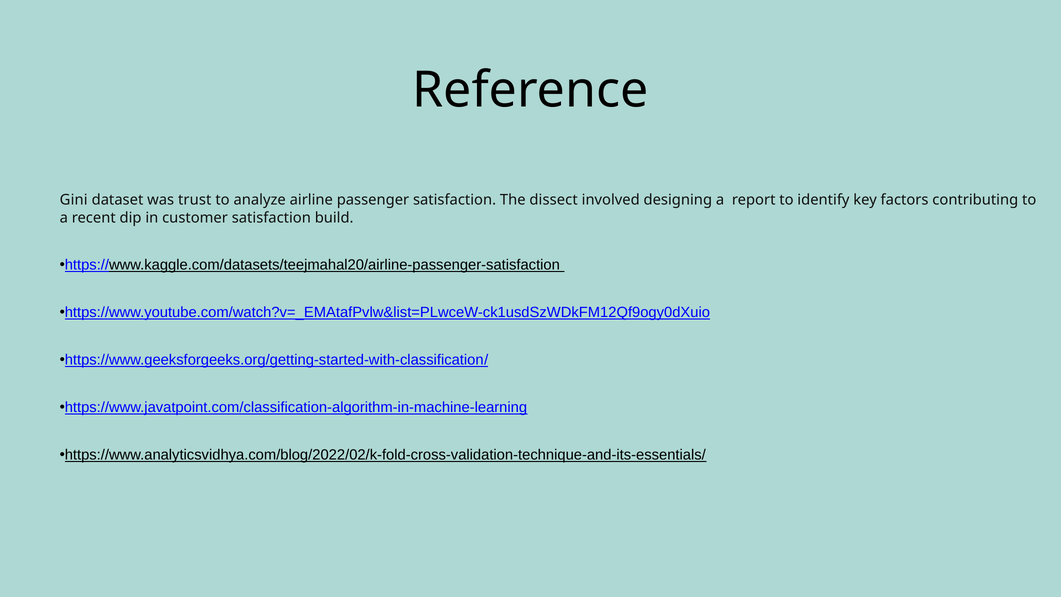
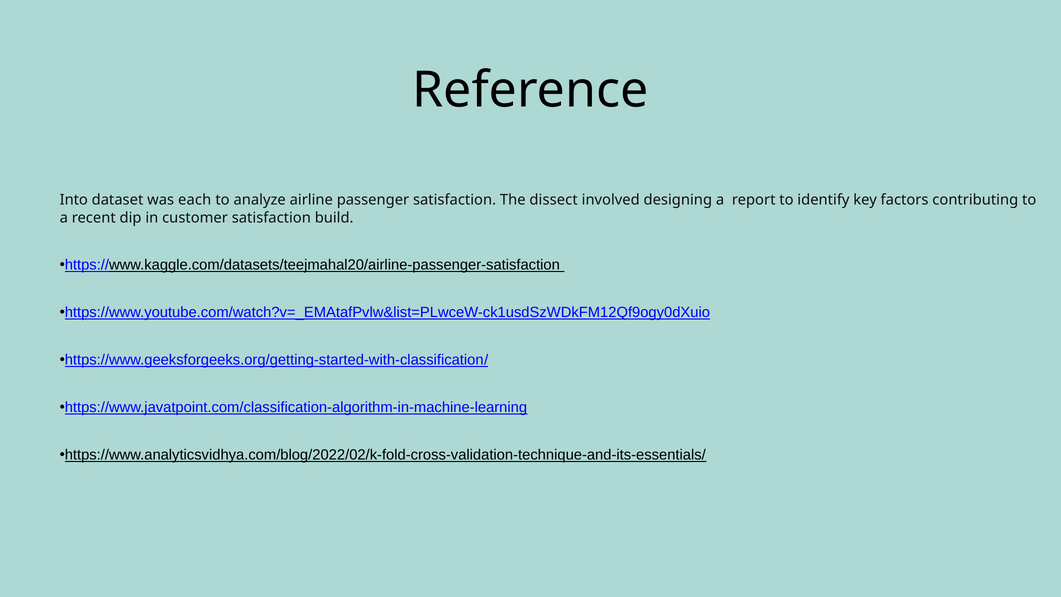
Gini: Gini -> Into
trust: trust -> each
